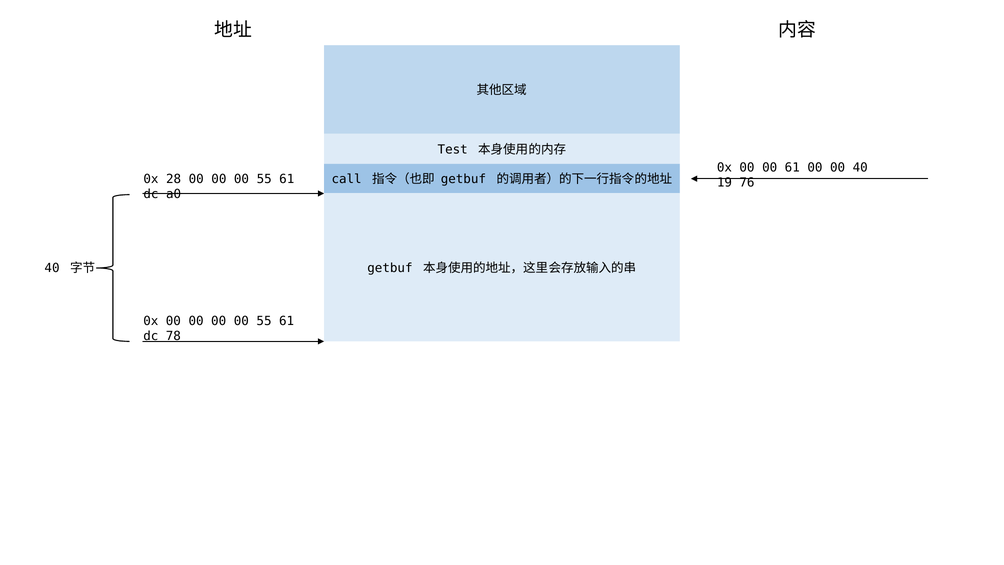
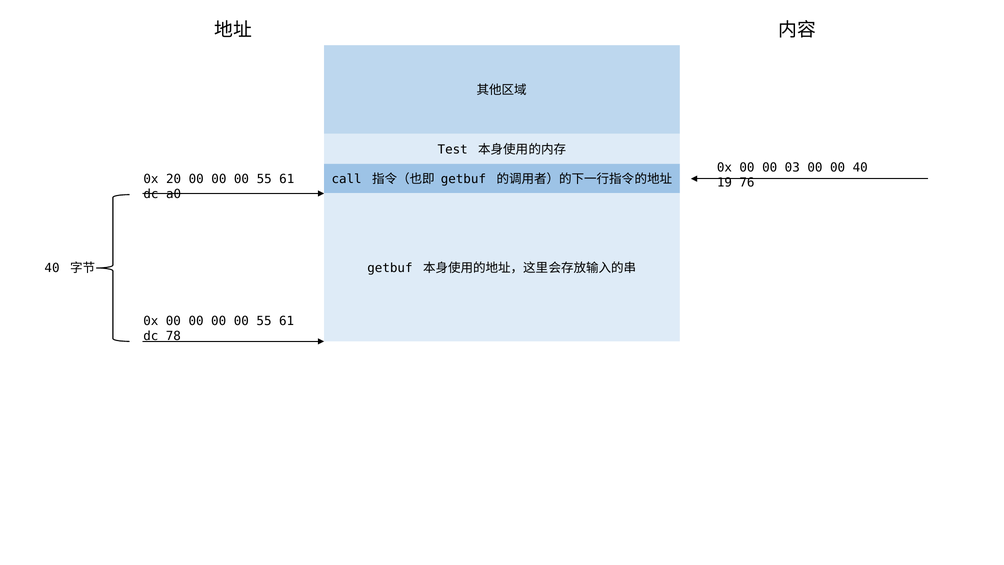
00 61: 61 -> 03
28: 28 -> 20
